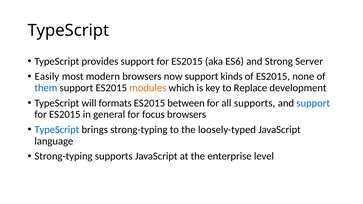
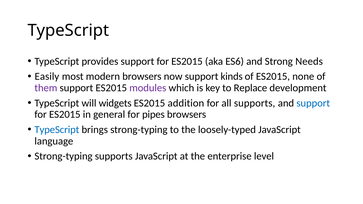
Server: Server -> Needs
them colour: blue -> purple
modules colour: orange -> purple
formats: formats -> widgets
between: between -> addition
focus: focus -> pipes
